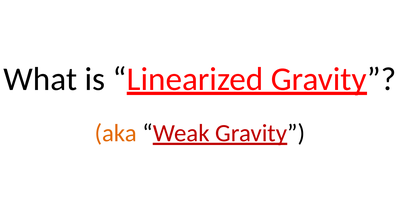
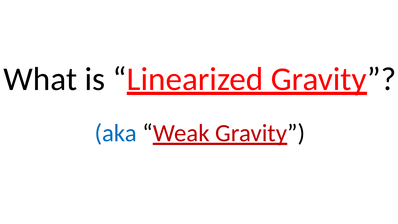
aka colour: orange -> blue
